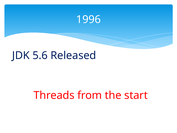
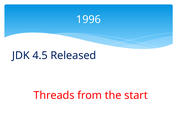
5.6: 5.6 -> 4.5
